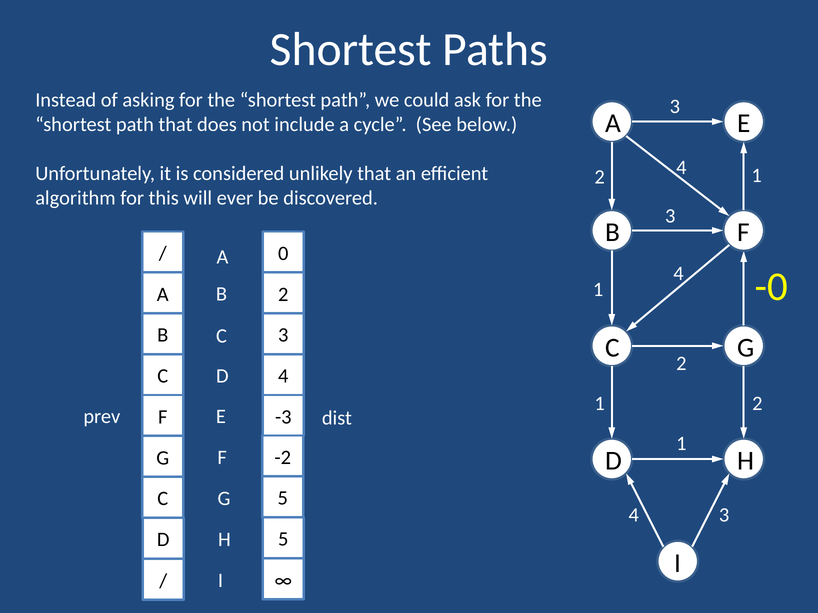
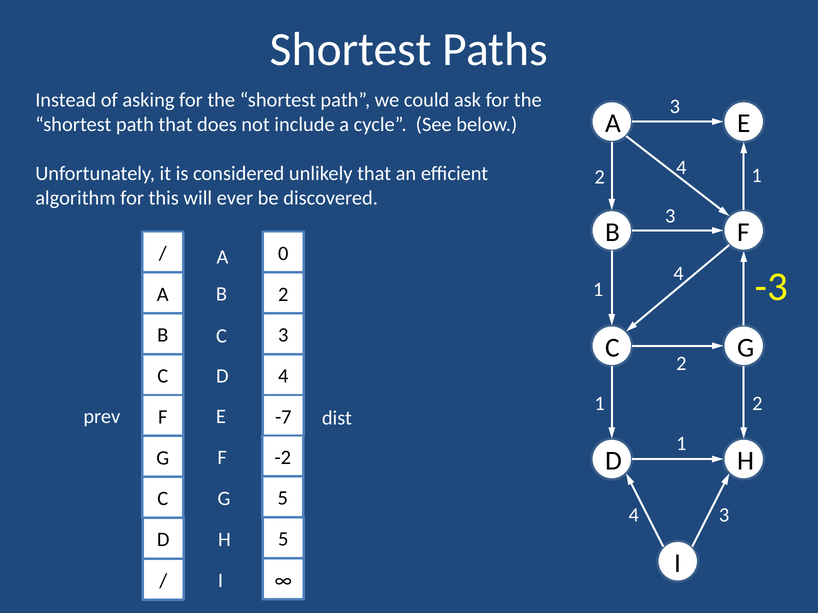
-0: -0 -> -3
-3: -3 -> -7
